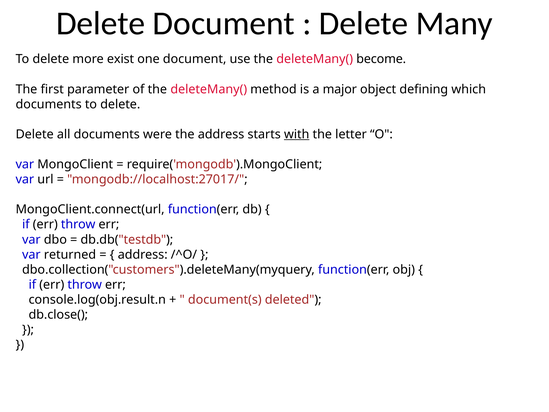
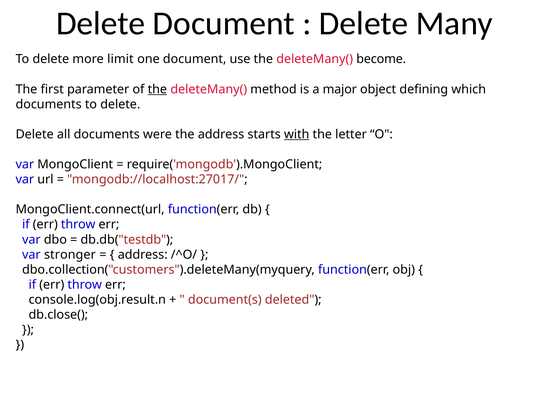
exist: exist -> limit
the at (157, 89) underline: none -> present
returned: returned -> stronger
